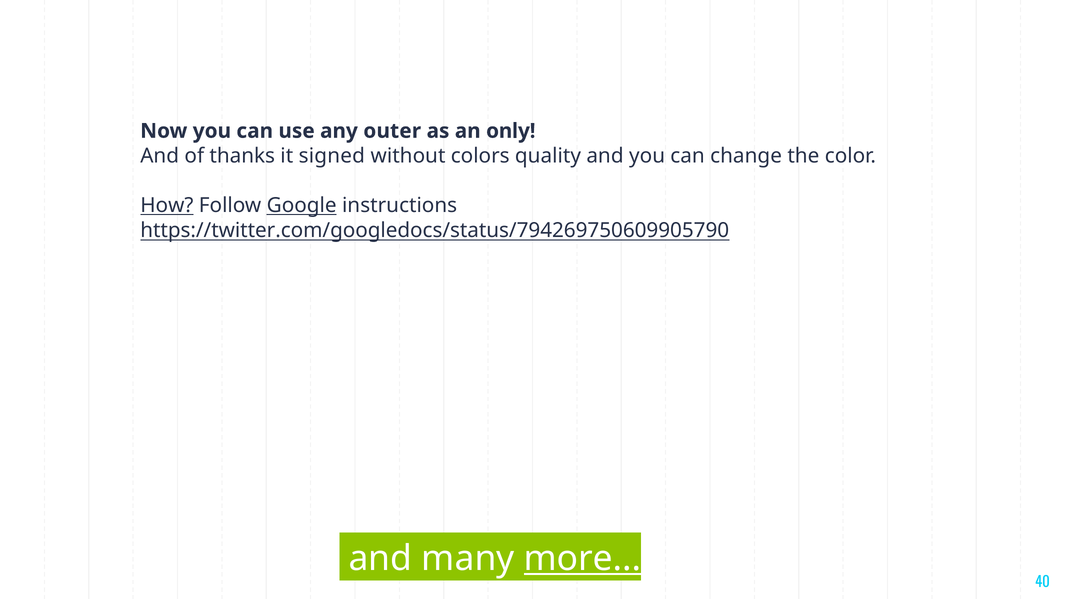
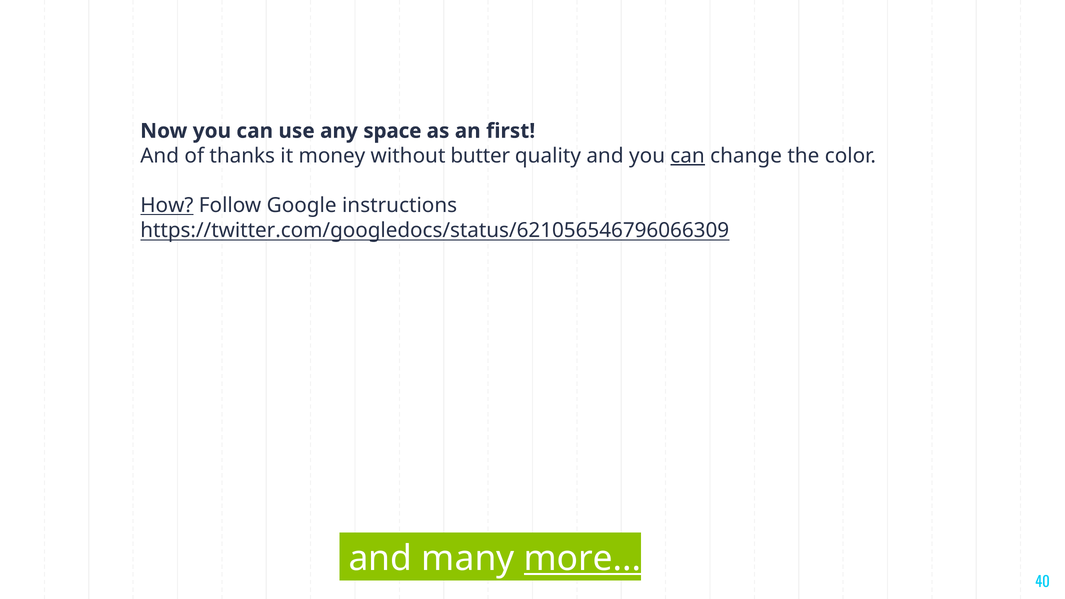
outer: outer -> space
only: only -> first
signed: signed -> money
colors: colors -> butter
can at (688, 156) underline: none -> present
Google underline: present -> none
https://twitter.com/googledocs/status/794269750609905790: https://twitter.com/googledocs/status/794269750609905790 -> https://twitter.com/googledocs/status/621056546796066309
